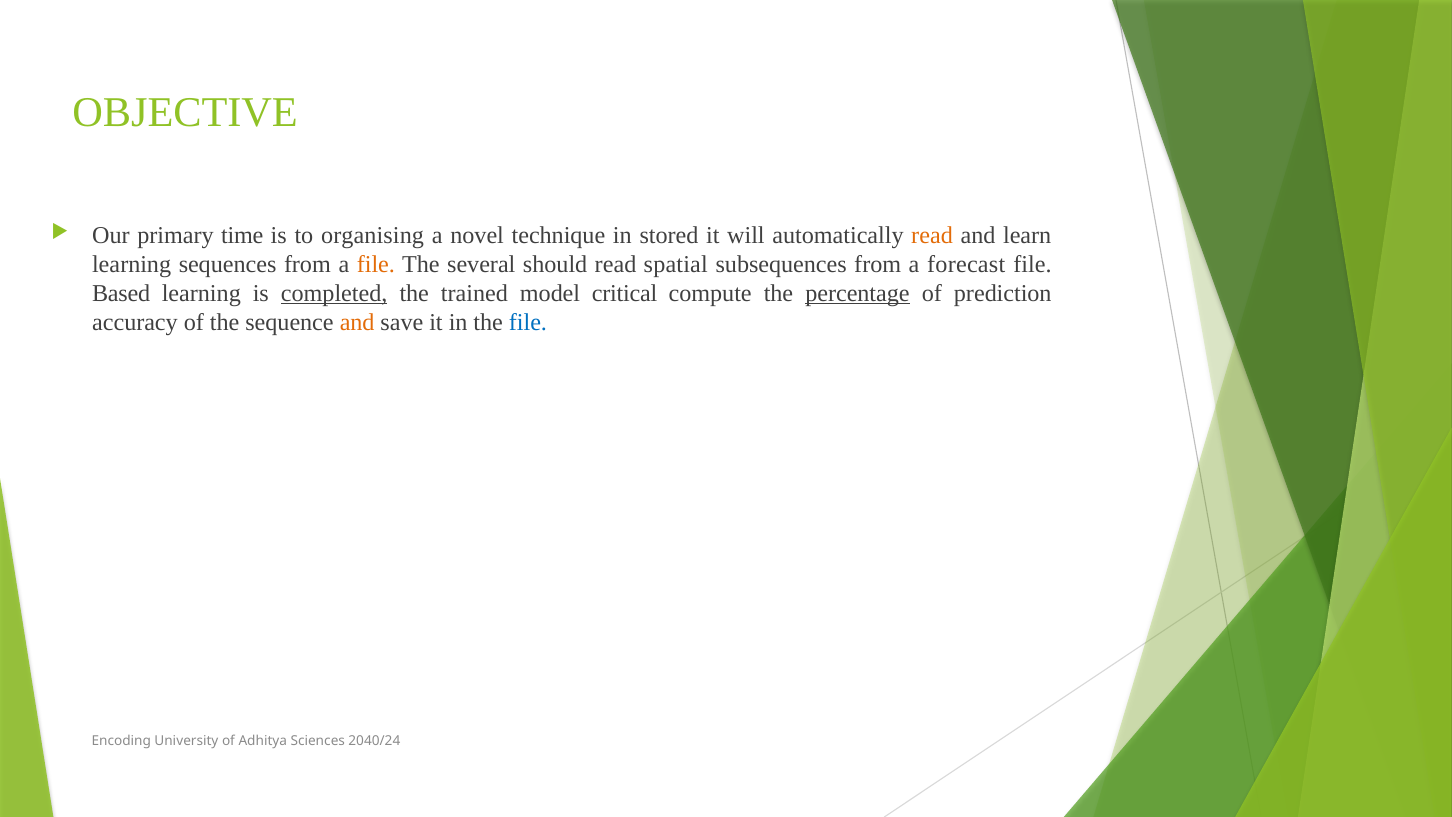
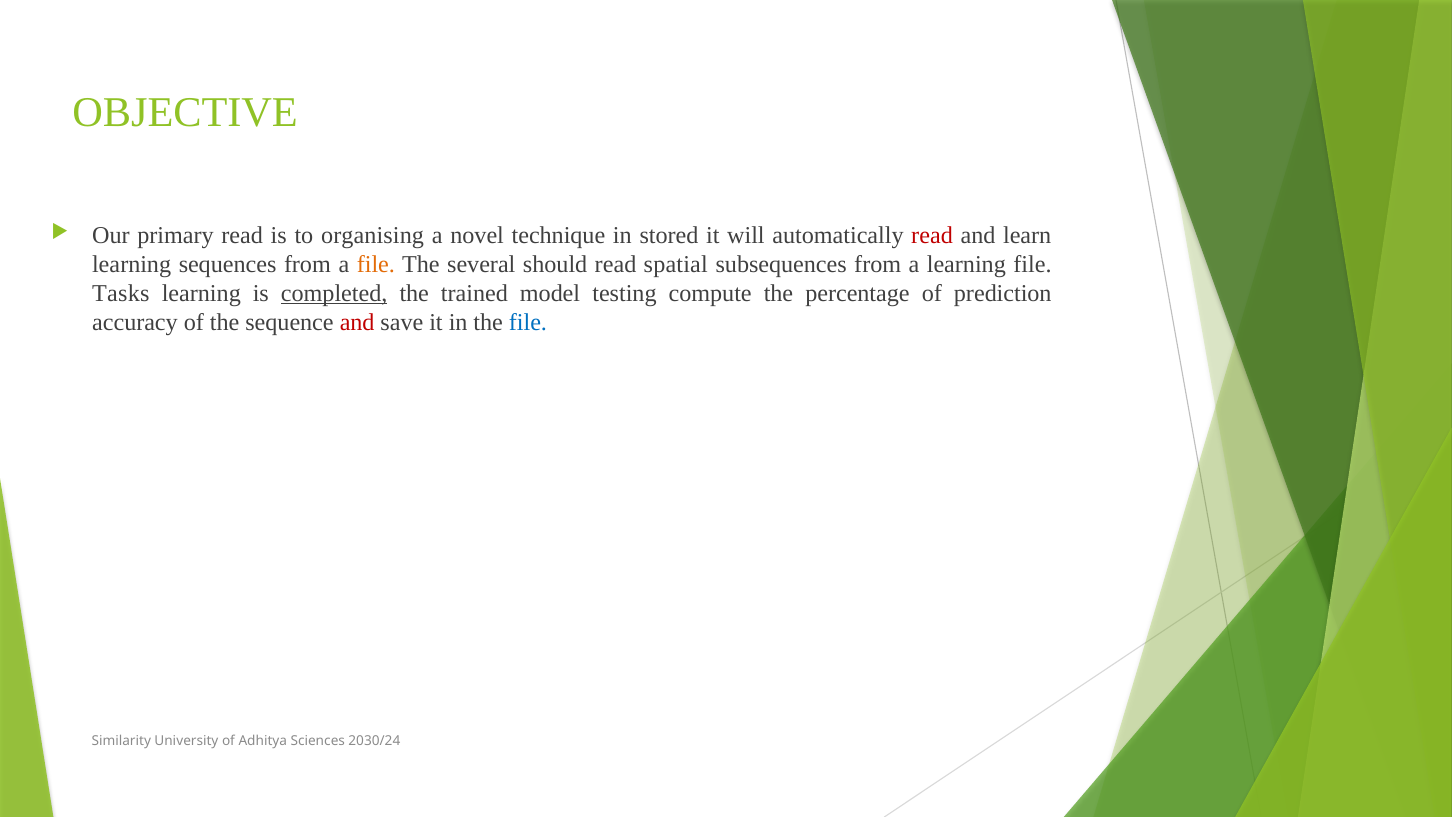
primary time: time -> read
read at (932, 235) colour: orange -> red
a forecast: forecast -> learning
Based: Based -> Tasks
critical: critical -> testing
percentage underline: present -> none
and at (357, 322) colour: orange -> red
Encoding: Encoding -> Similarity
2040/24: 2040/24 -> 2030/24
